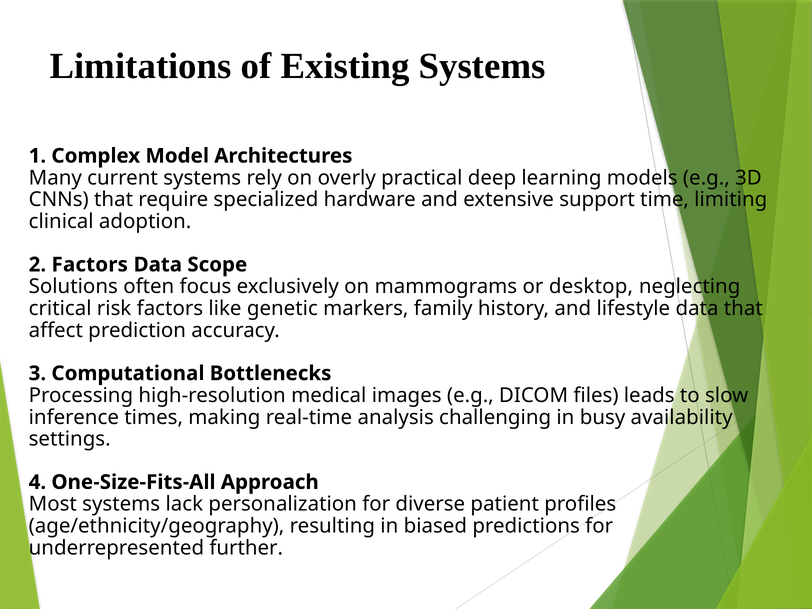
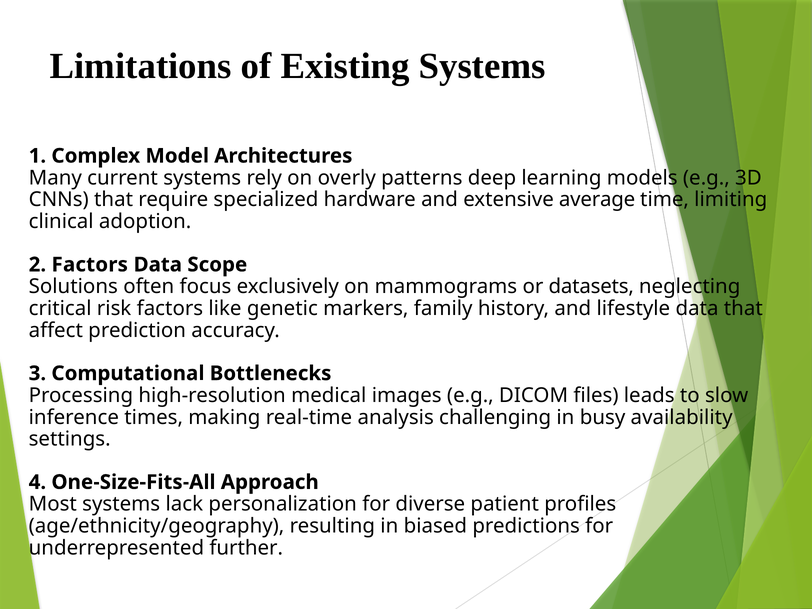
practical: practical -> patterns
support: support -> average
desktop: desktop -> datasets
